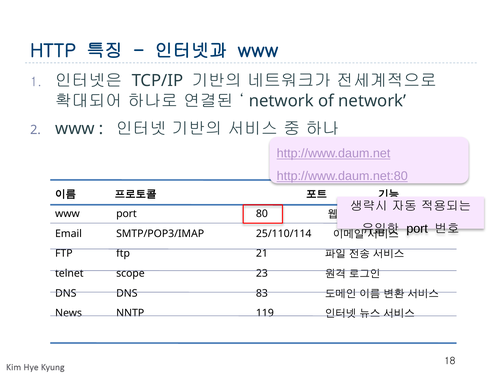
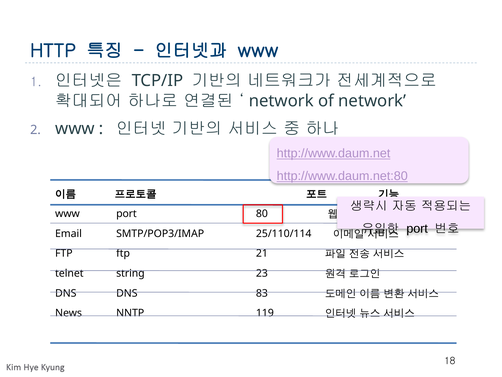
scope: scope -> string
